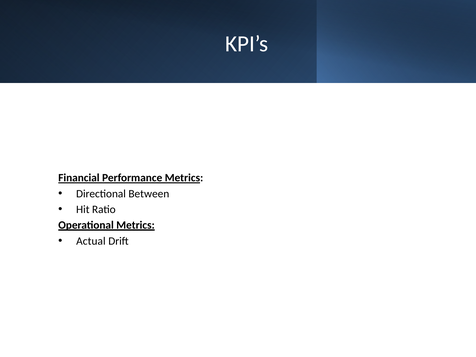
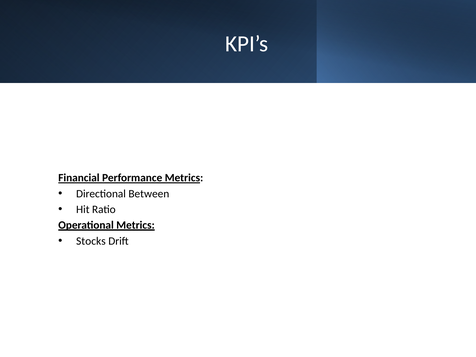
Actual: Actual -> Stocks
